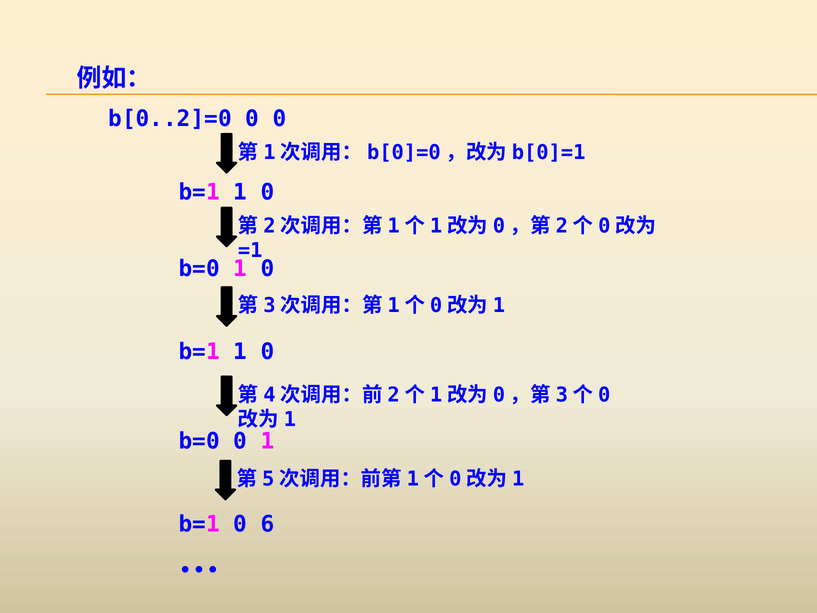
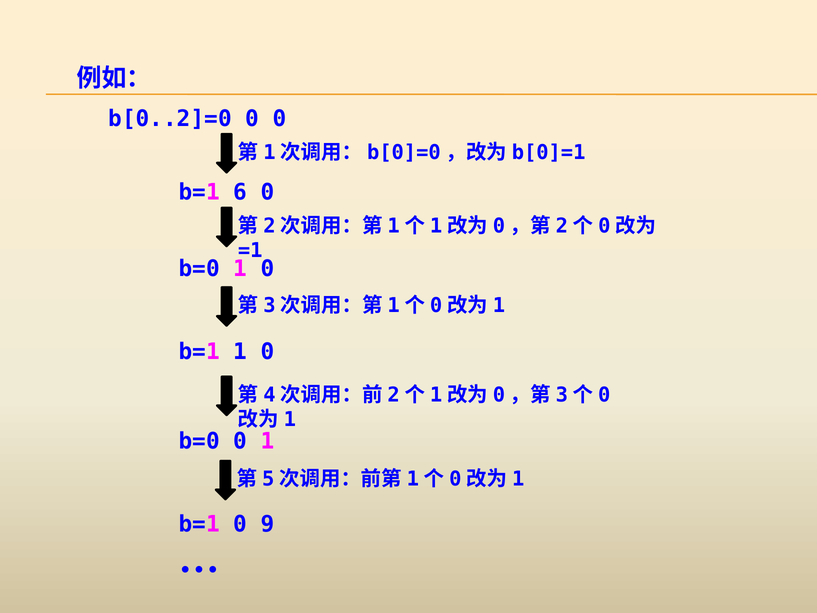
1 at (240, 192): 1 -> 6
6: 6 -> 9
